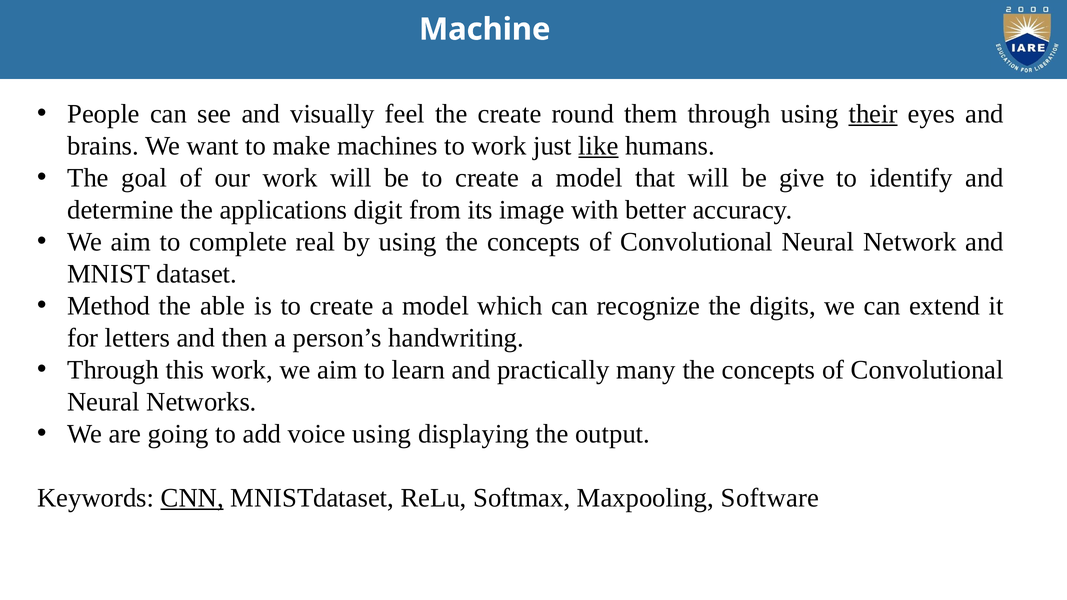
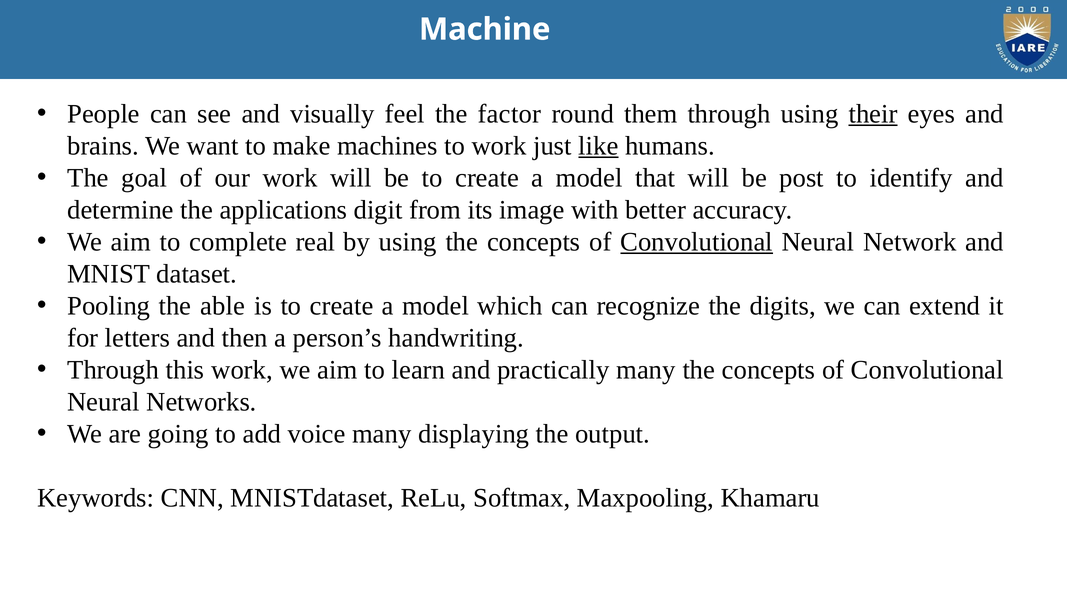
the create: create -> factor
give: give -> post
Convolutional at (697, 242) underline: none -> present
Method: Method -> Pooling
voice using: using -> many
CNN underline: present -> none
Software: Software -> Khamaru
